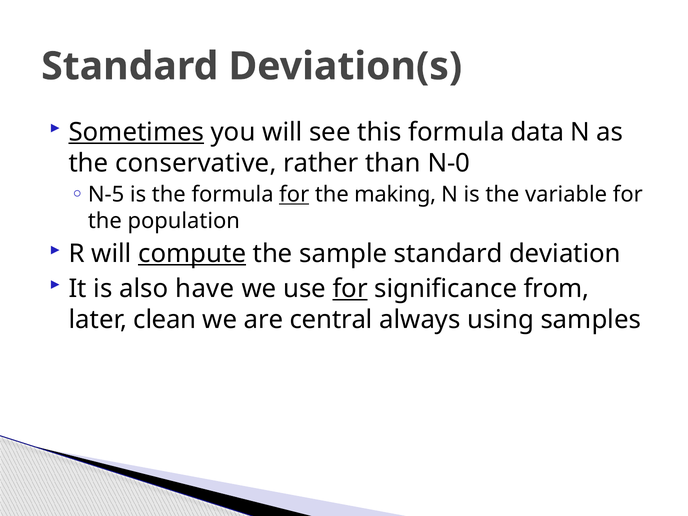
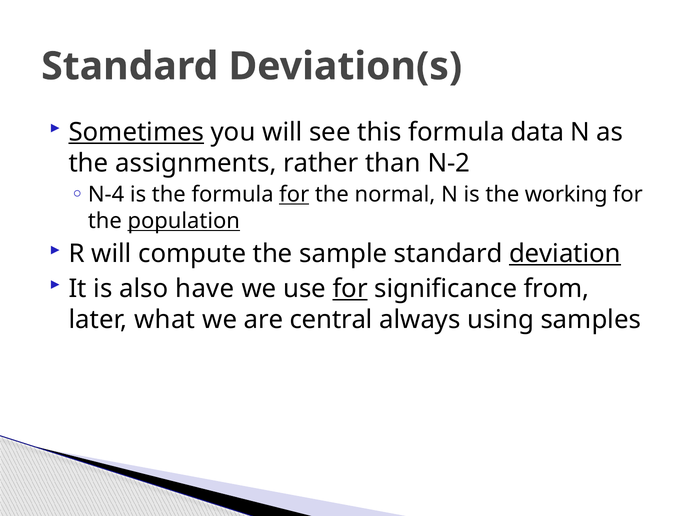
conservative: conservative -> assignments
N-0: N-0 -> N-2
N-5: N-5 -> N-4
making: making -> normal
variable: variable -> working
population underline: none -> present
compute underline: present -> none
deviation underline: none -> present
clean: clean -> what
